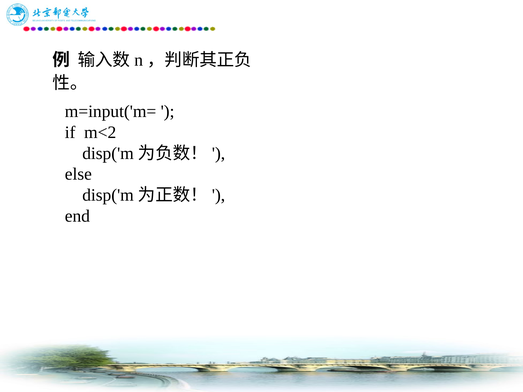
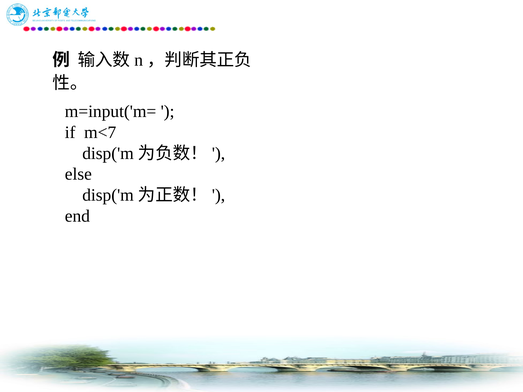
m<2: m<2 -> m<7
